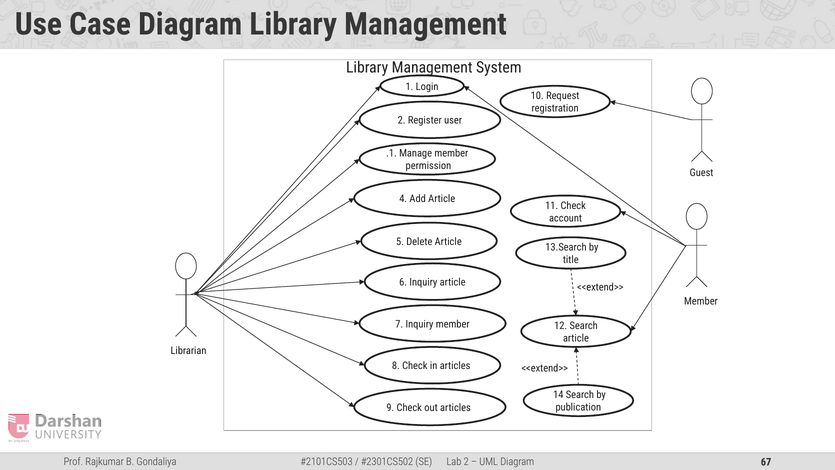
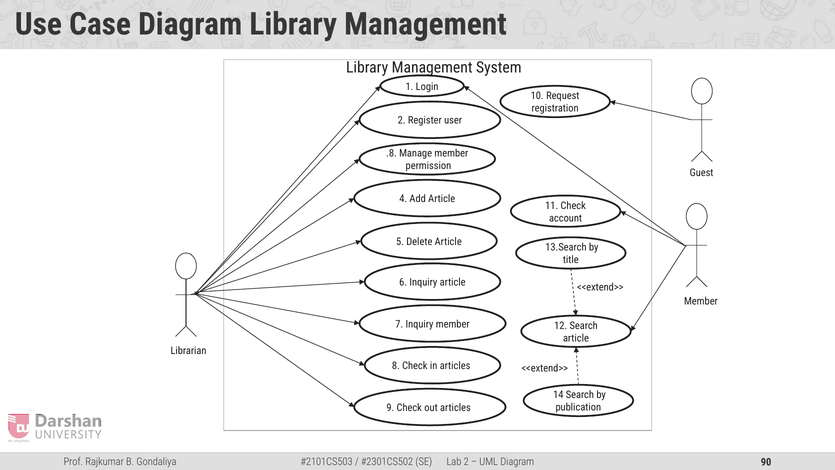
.1: .1 -> .8
67: 67 -> 90
